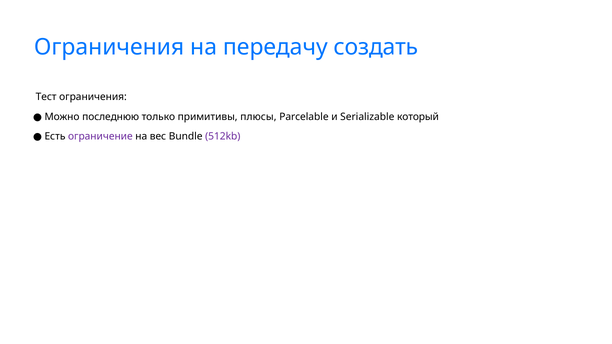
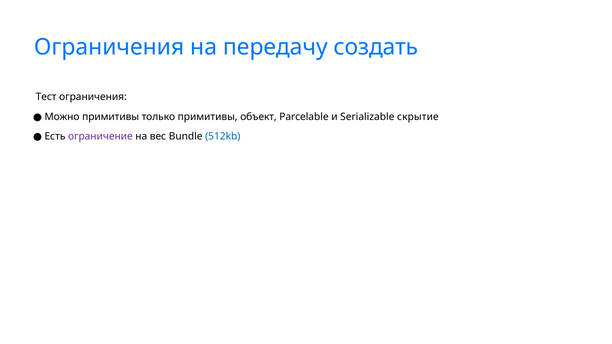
Можно последнюю: последнюю -> примитивы
плюсы: плюсы -> объект
который: который -> скрытие
512kb colour: purple -> blue
